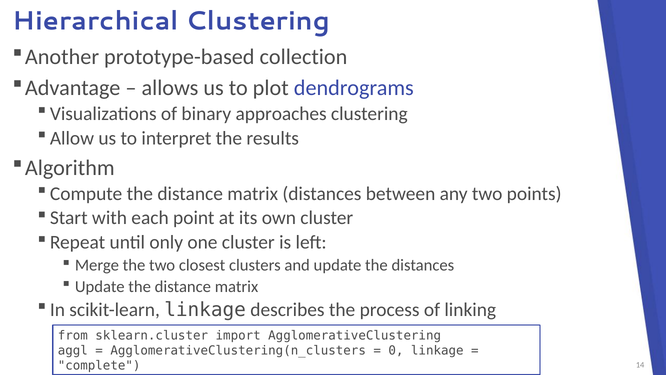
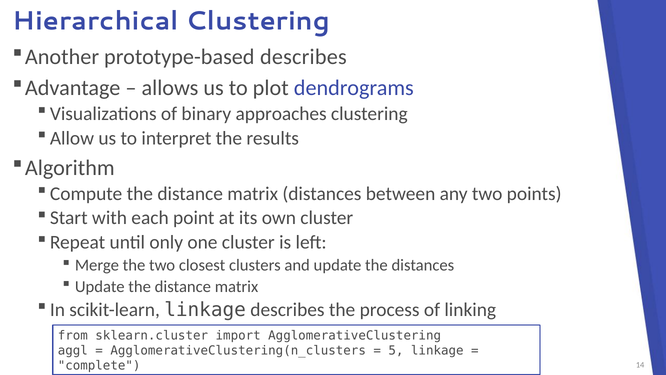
prototype-based collection: collection -> describes
0: 0 -> 5
